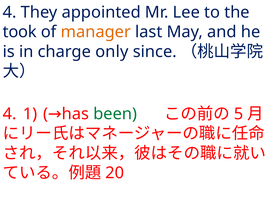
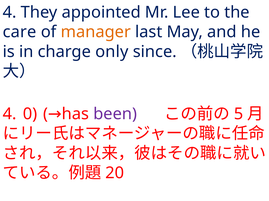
took: took -> care
1: 1 -> 0
been colour: green -> purple
